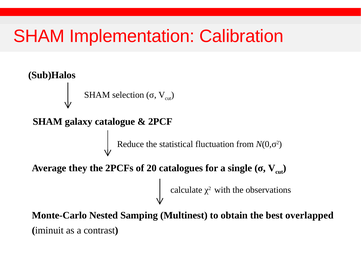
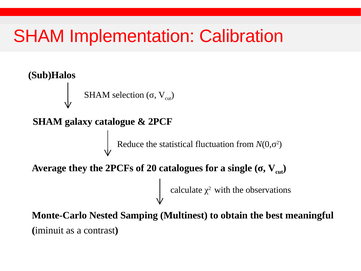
overlapped: overlapped -> meaningful
